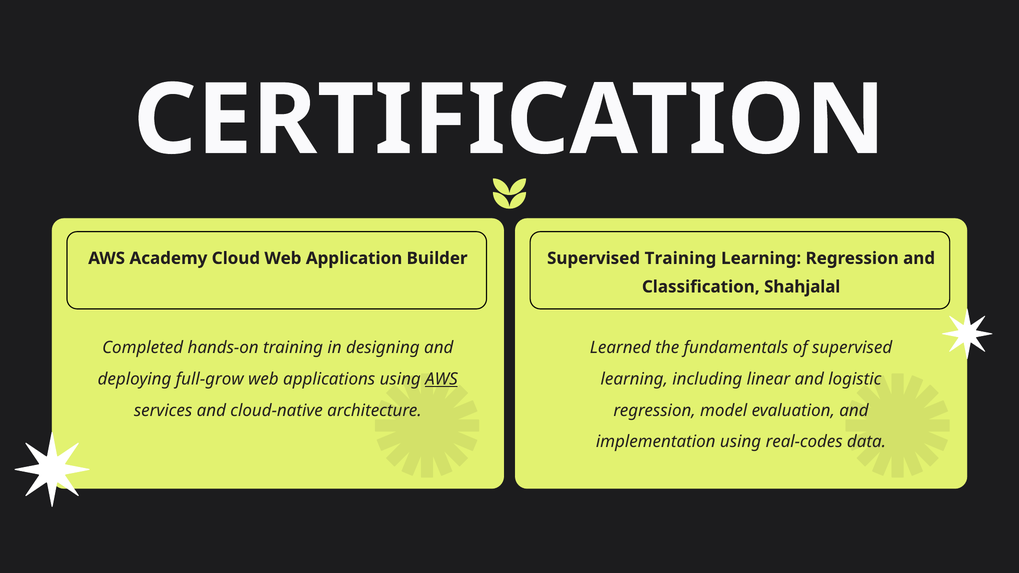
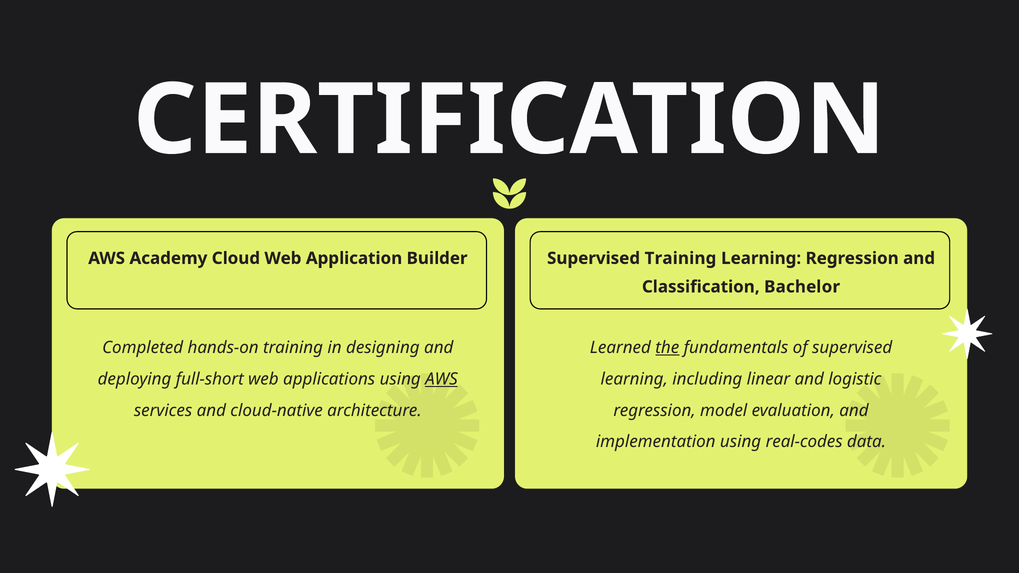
Shahjalal: Shahjalal -> Bachelor
the underline: none -> present
full-grow: full-grow -> full-short
